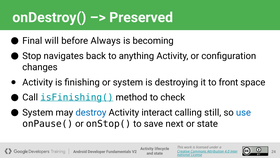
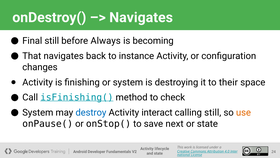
Preserved at (141, 17): Preserved -> Navigates
Final will: will -> still
Stop: Stop -> That
anything: anything -> instance
front: front -> their
use colour: blue -> orange
